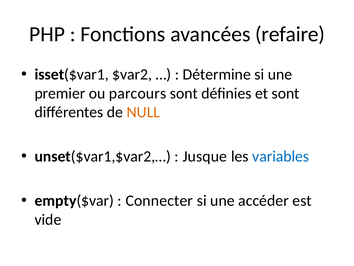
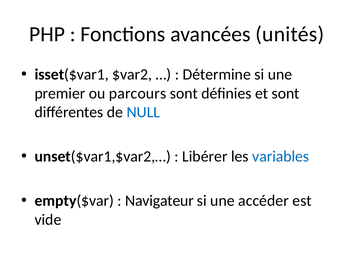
refaire: refaire -> unités
NULL colour: orange -> blue
Jusque: Jusque -> Libérer
Connecter: Connecter -> Navigateur
